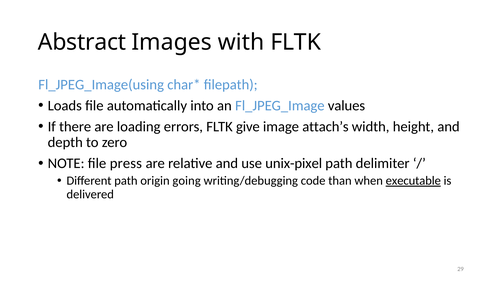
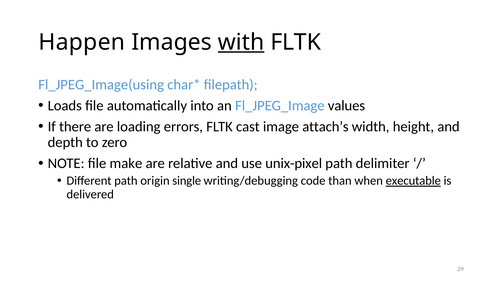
Abstract: Abstract -> Happen
with underline: none -> present
give: give -> cast
press: press -> make
going: going -> single
